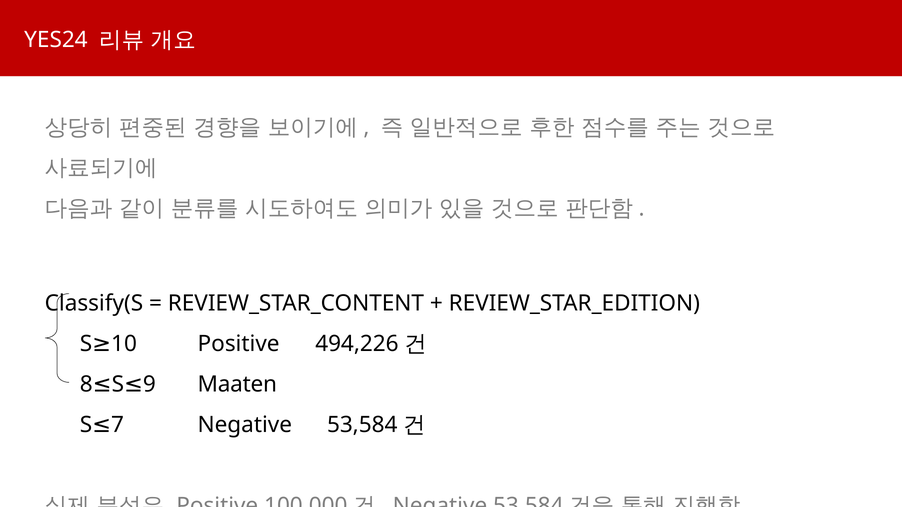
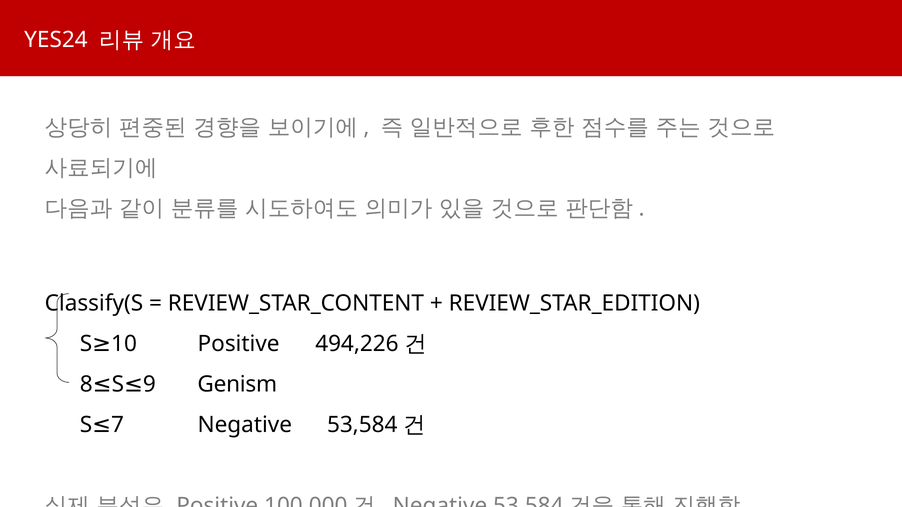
Maaten: Maaten -> Genism
